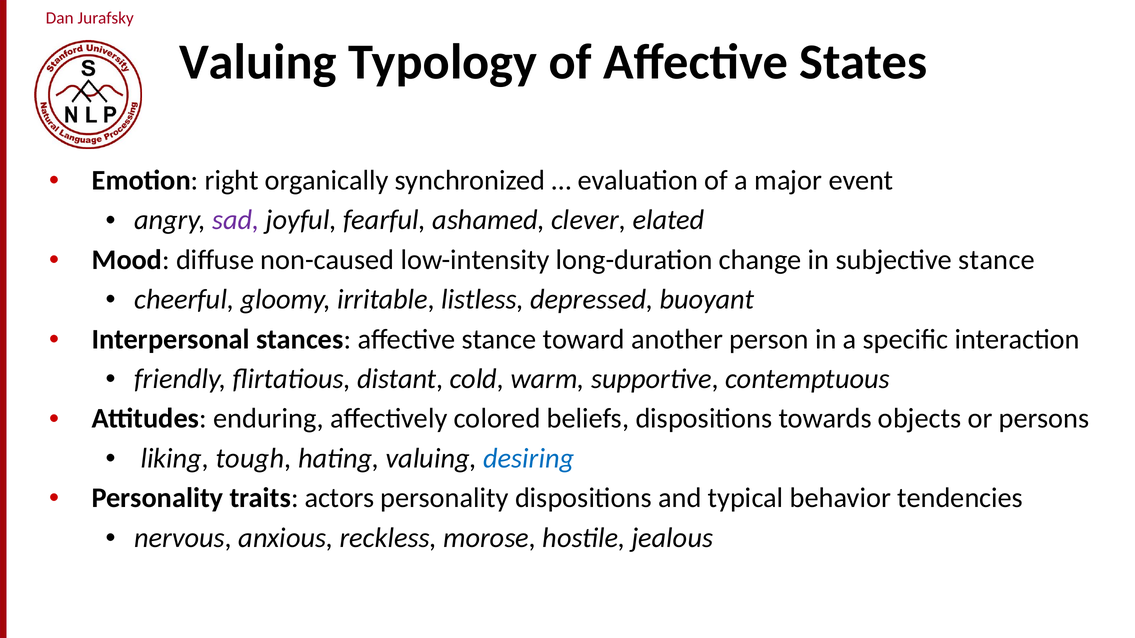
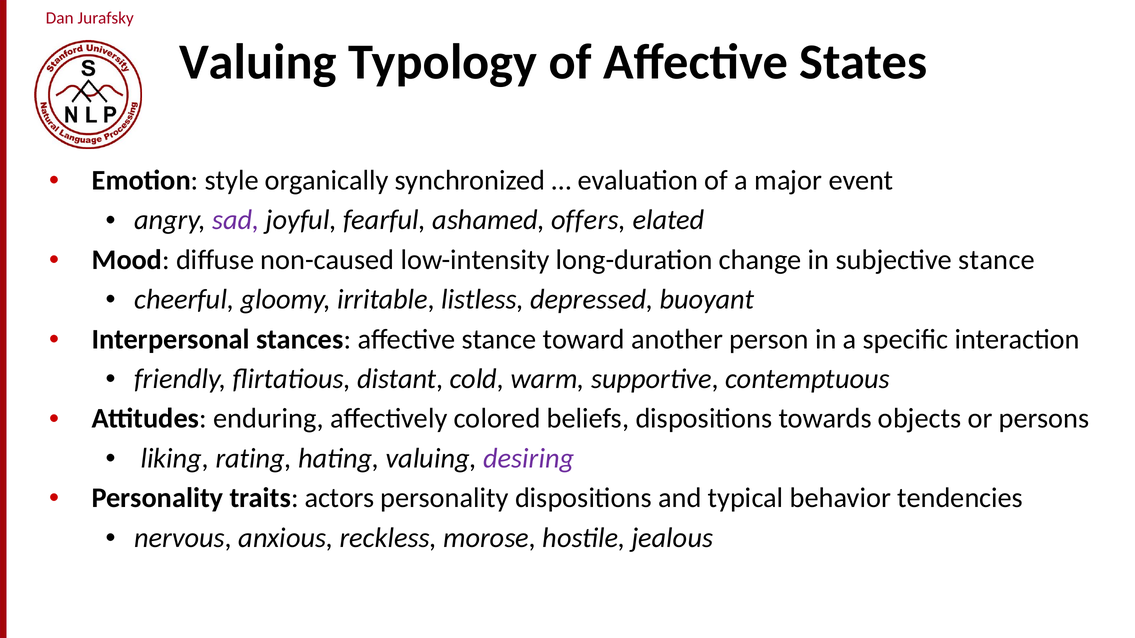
right: right -> style
clever: clever -> offers
tough: tough -> rating
desiring colour: blue -> purple
